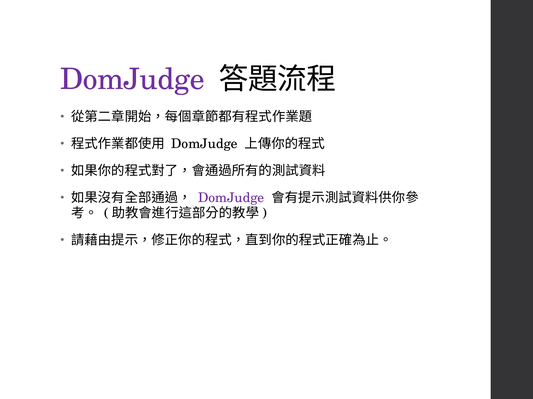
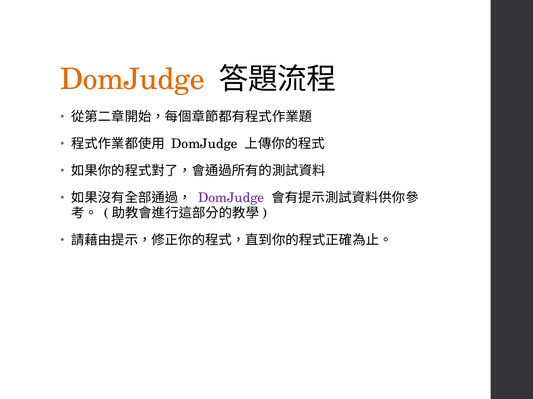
DomJudge at (132, 80) colour: purple -> orange
